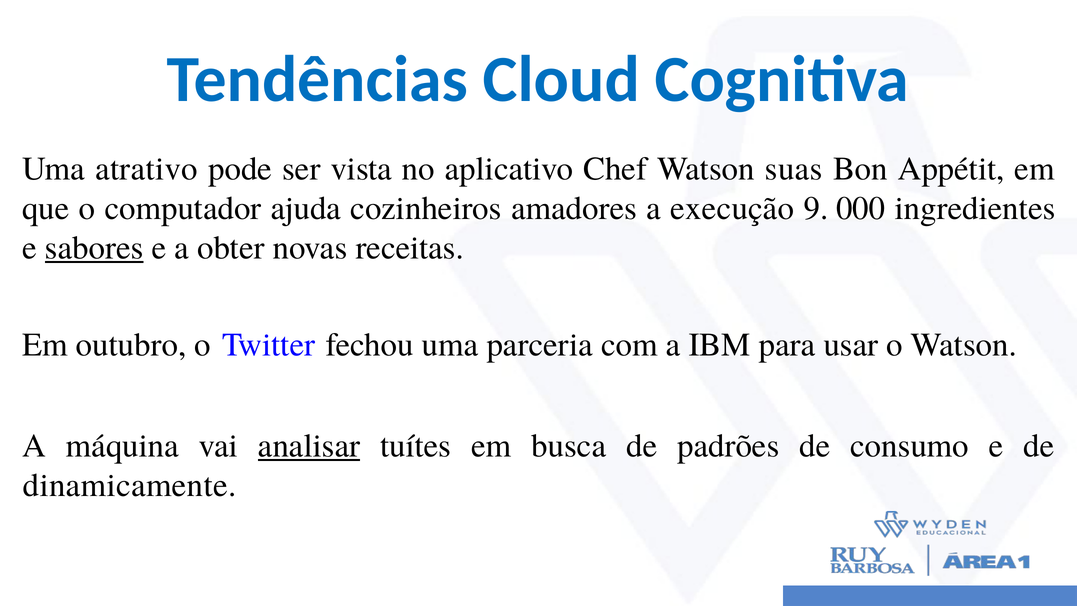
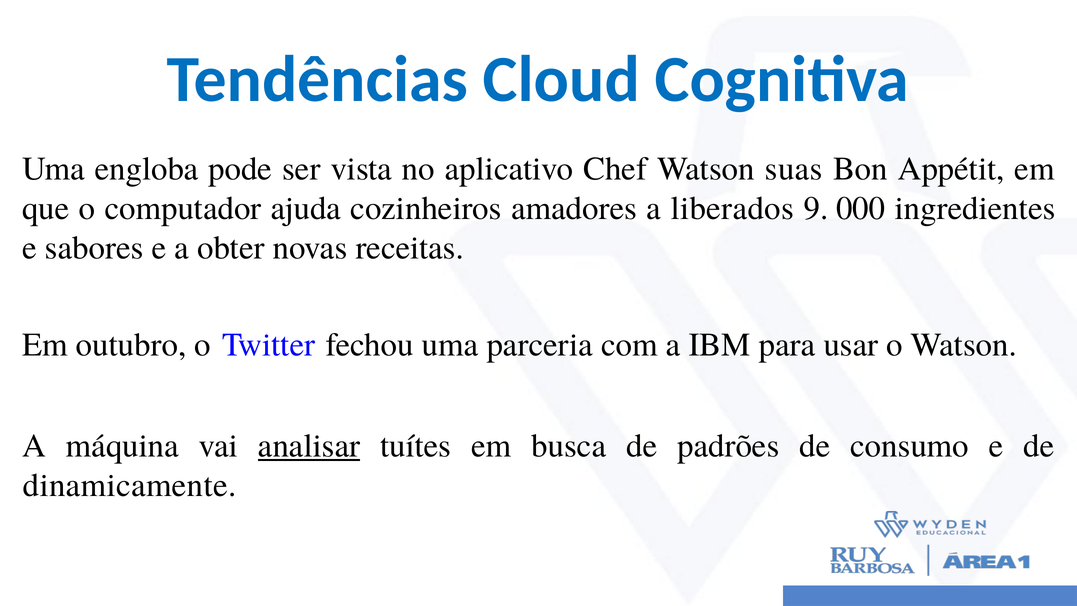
atrativo: atrativo -> engloba
execução: execução -> liberados
sabores underline: present -> none
